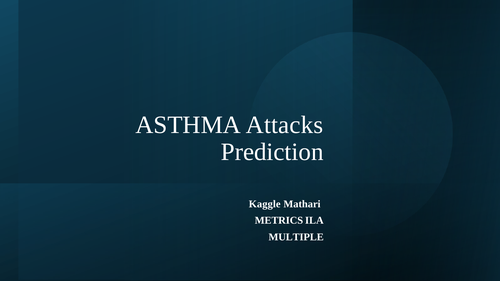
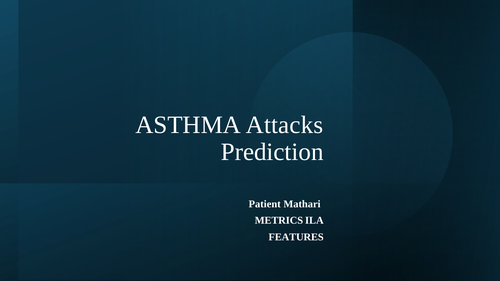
Kaggle: Kaggle -> Patient
MULTIPLE: MULTIPLE -> FEATURES
